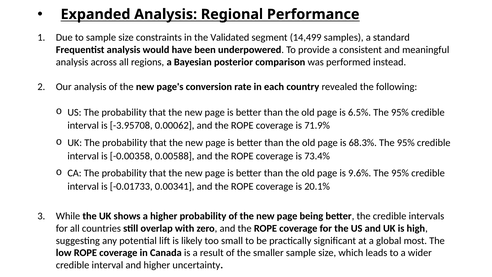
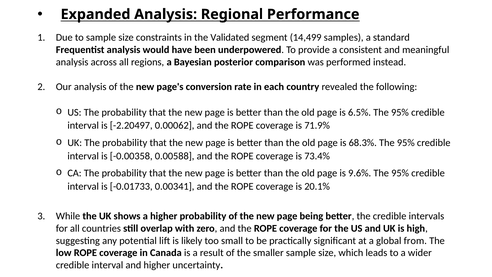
-3.95708: -3.95708 -> -2.20497
most: most -> from
